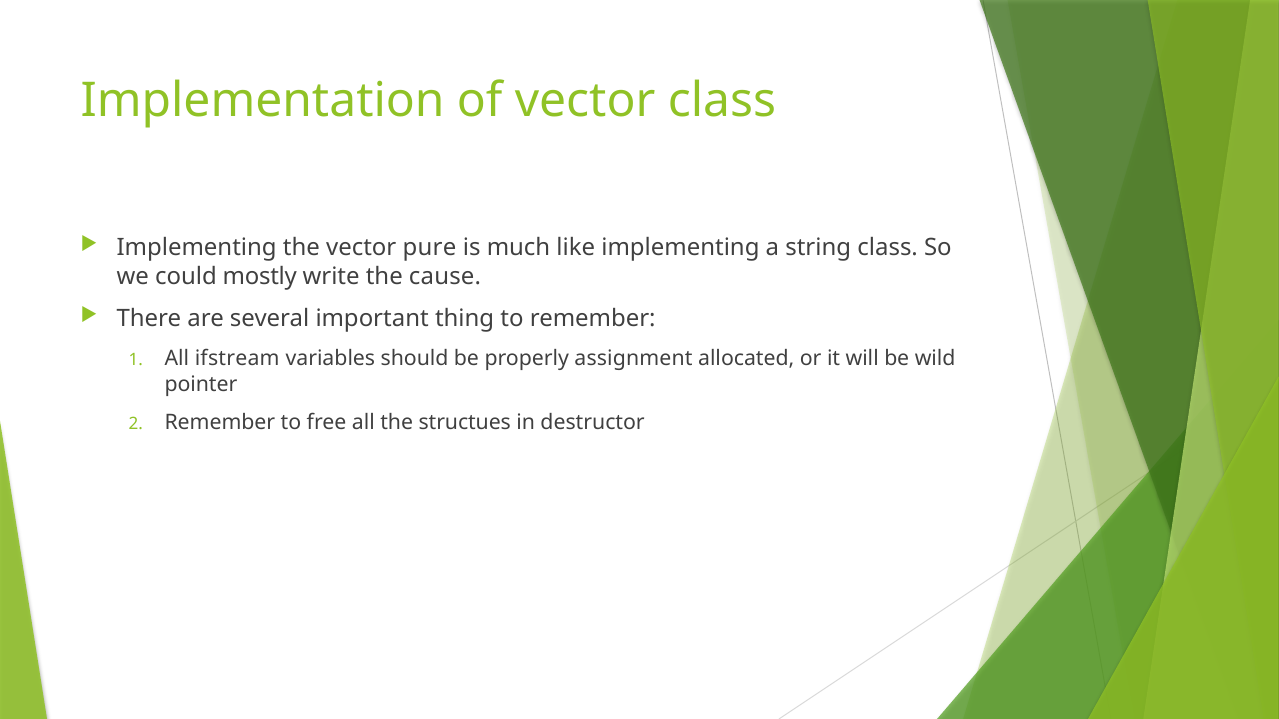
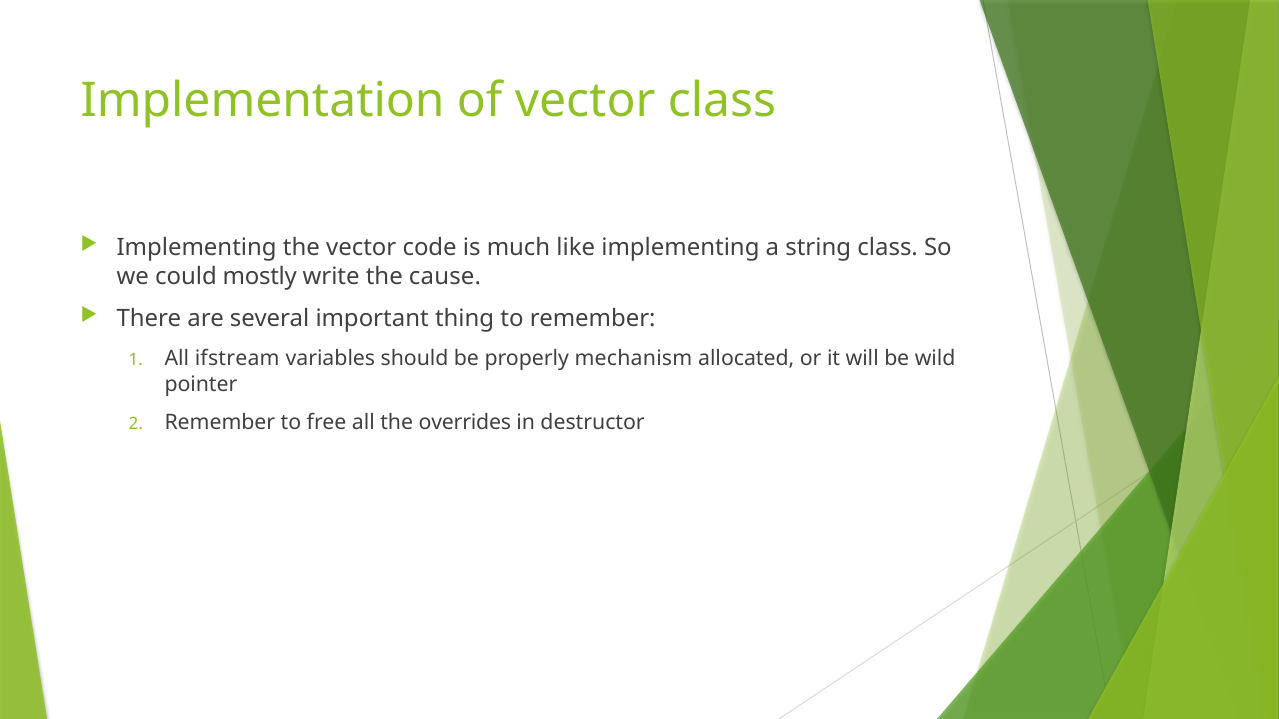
pure: pure -> code
assignment: assignment -> mechanism
structues: structues -> overrides
